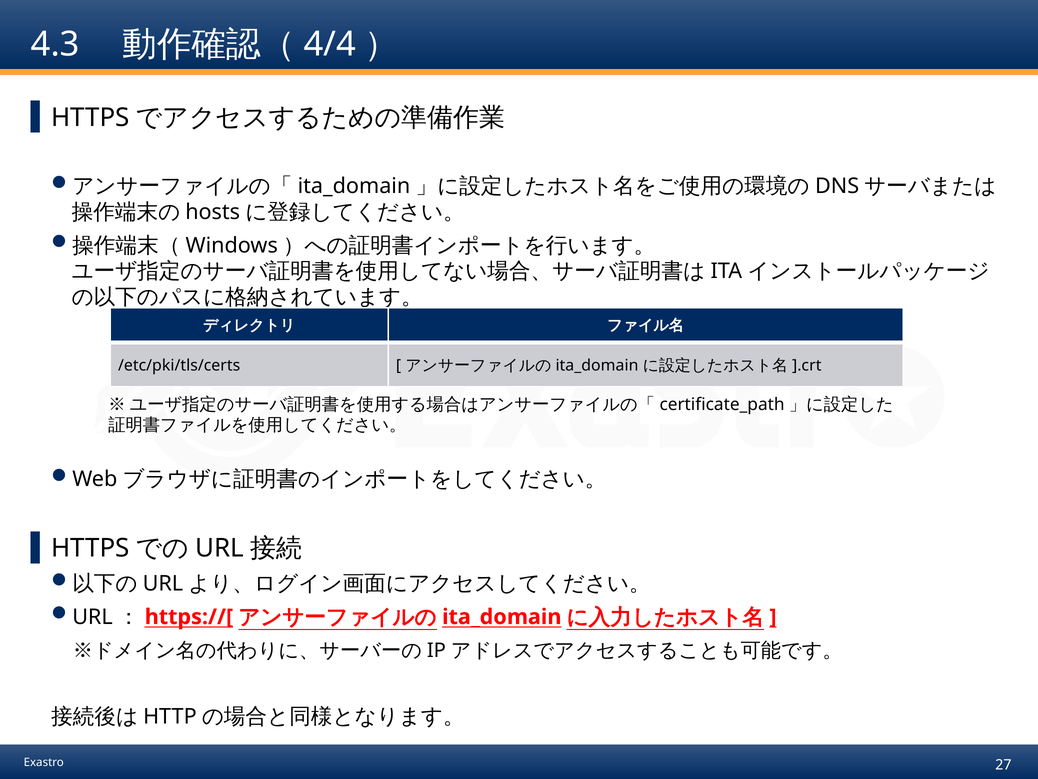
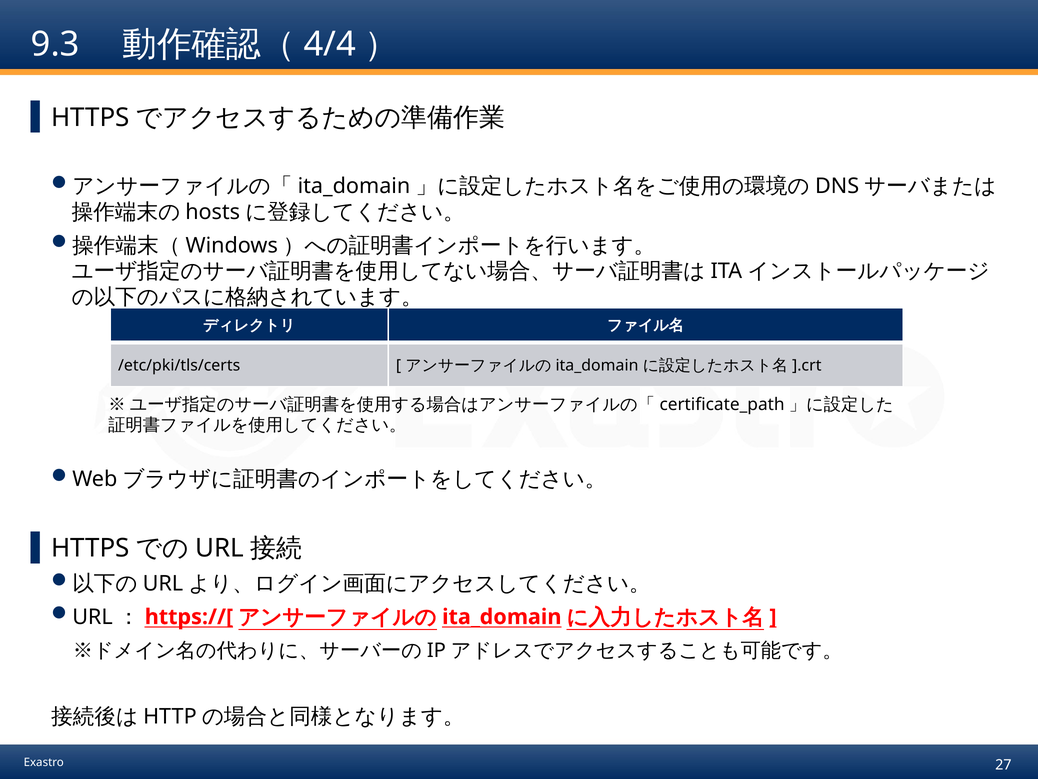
4.3: 4.3 -> 9.3
